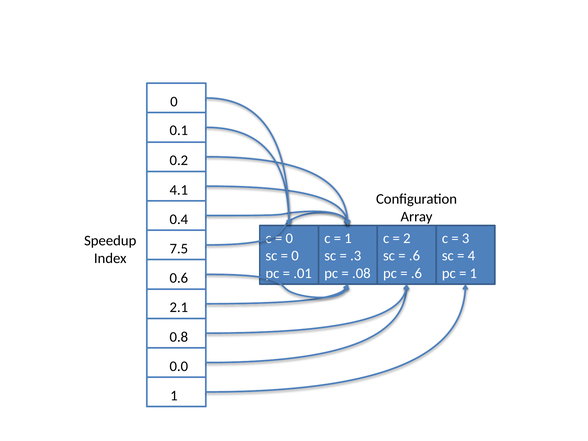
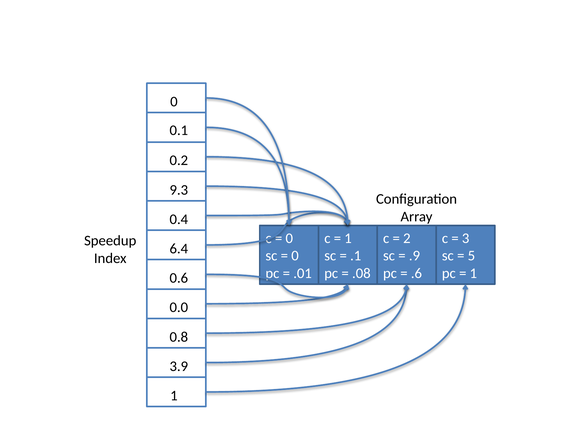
4.1: 4.1 -> 9.3
7.5: 7.5 -> 6.4
.3: .3 -> .1
.6 at (414, 256): .6 -> .9
4: 4 -> 5
2.1: 2.1 -> 0.0
0.0: 0.0 -> 3.9
